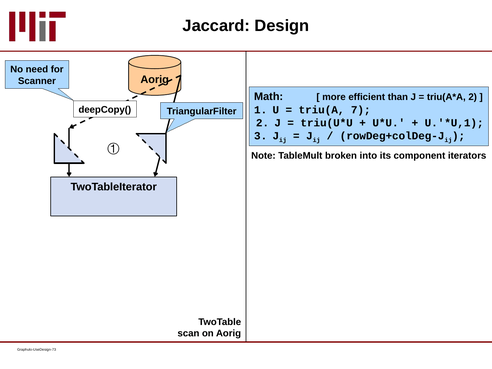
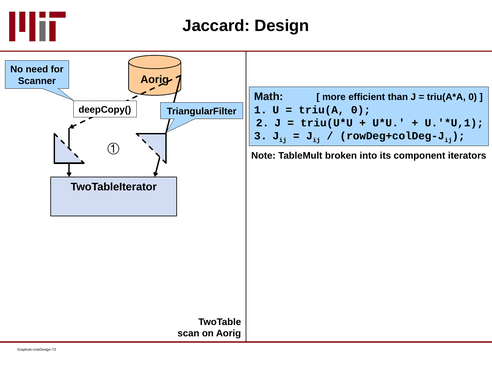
2 at (473, 97): 2 -> 0
triu(A 7: 7 -> 0
